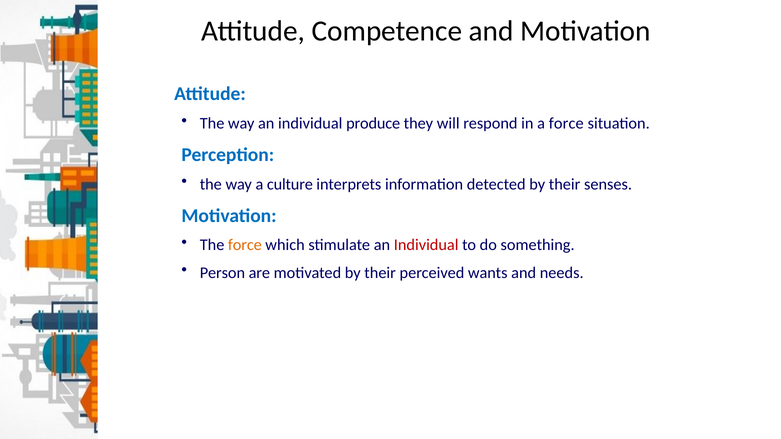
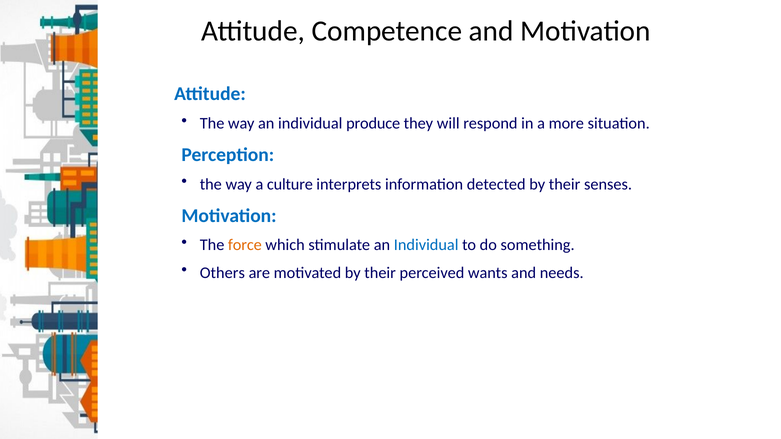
a force: force -> more
Individual at (426, 245) colour: red -> blue
Person: Person -> Others
